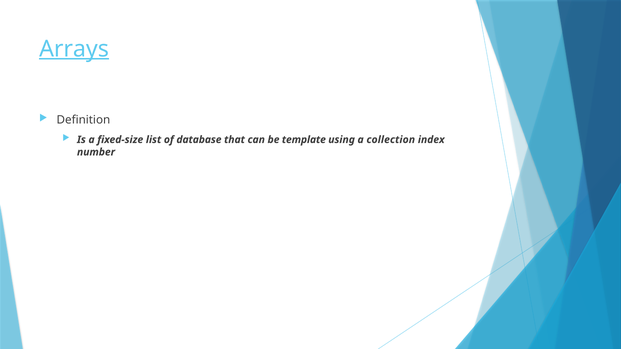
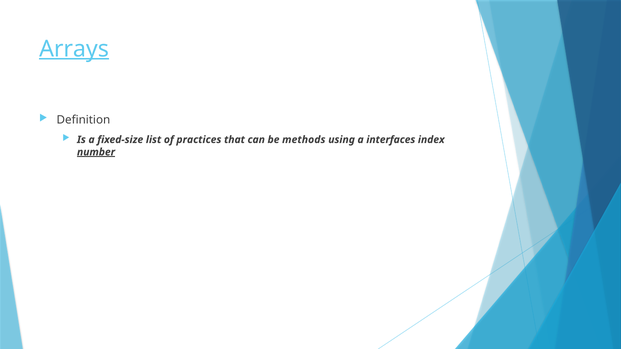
database: database -> practices
template: template -> methods
collection: collection -> interfaces
number underline: none -> present
